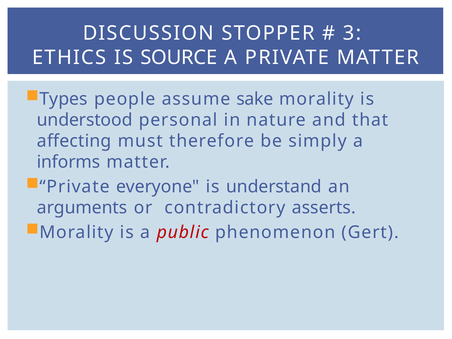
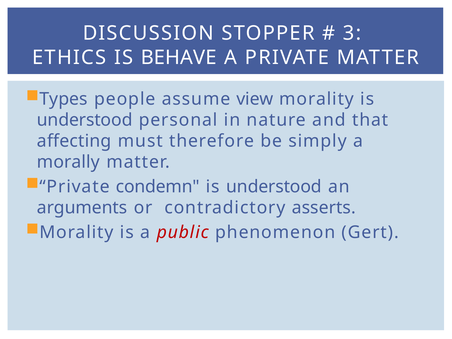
SOURCE: SOURCE -> BEHAVE
sake: sake -> view
informs: informs -> morally
everyone: everyone -> condemn
understand at (274, 187): understand -> understood
